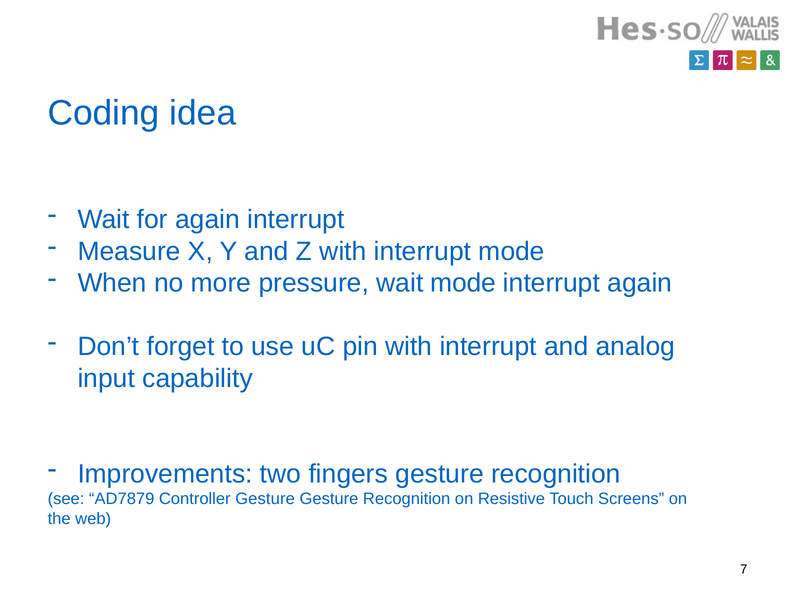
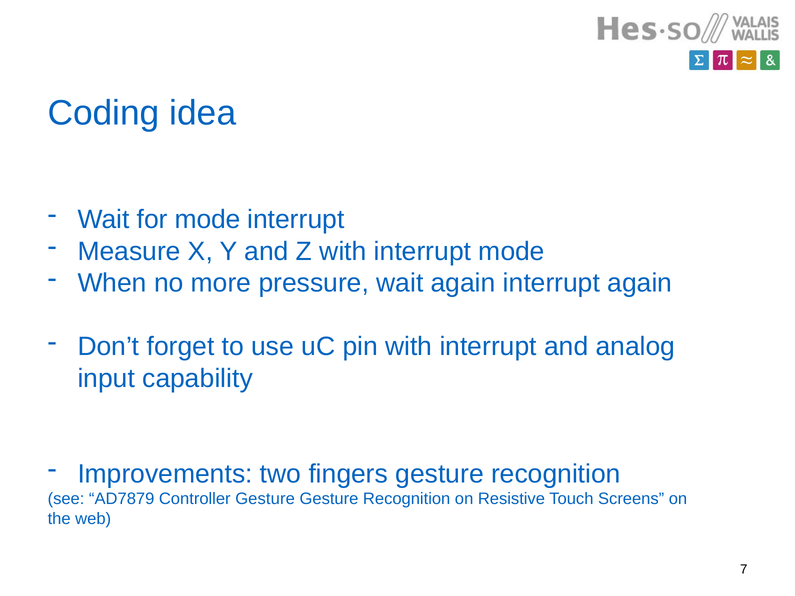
for again: again -> mode
wait mode: mode -> again
